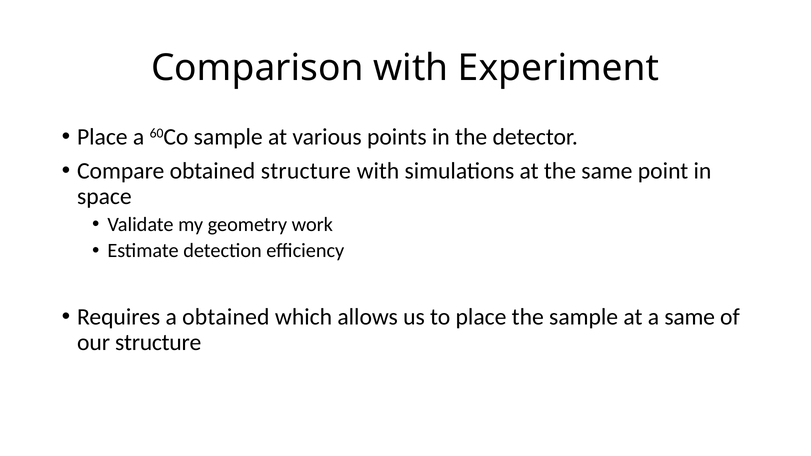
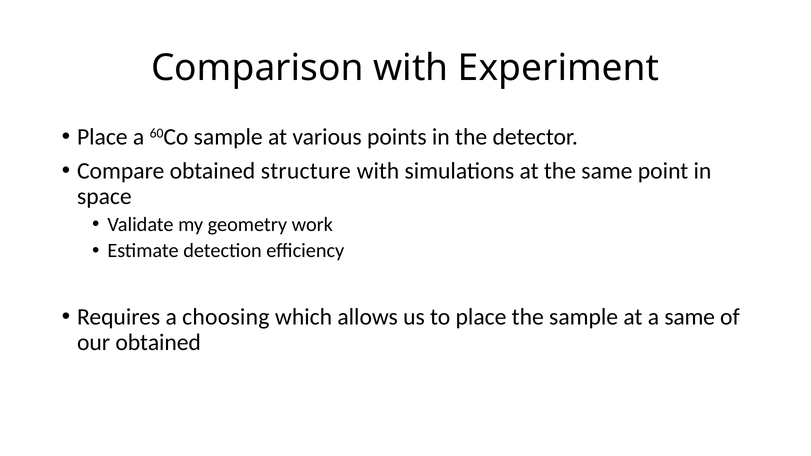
a obtained: obtained -> choosing
our structure: structure -> obtained
